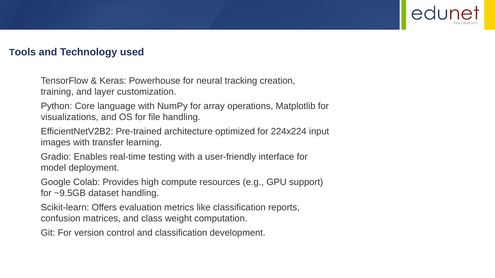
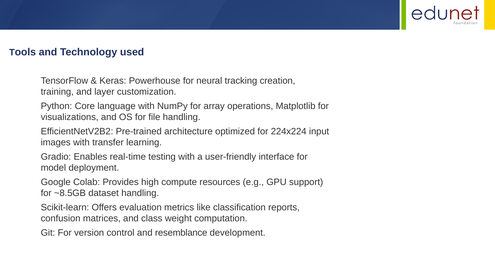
~9.5GB: ~9.5GB -> ~8.5GB
and classification: classification -> resemblance
